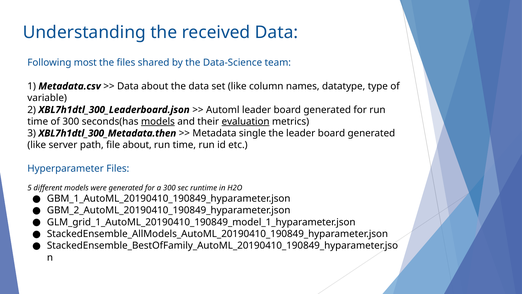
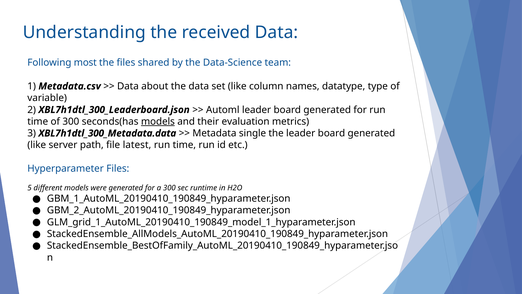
evaluation underline: present -> none
XBL7h1dtl_300_Metadata.then: XBL7h1dtl_300_Metadata.then -> XBL7h1dtl_300_Metadata.data
file about: about -> latest
